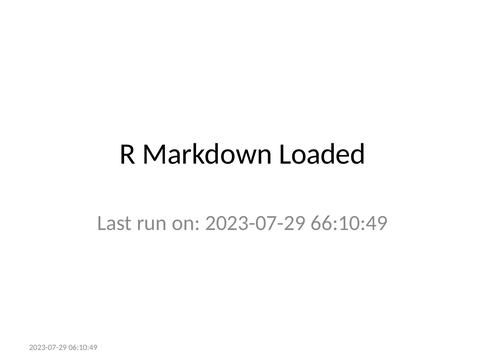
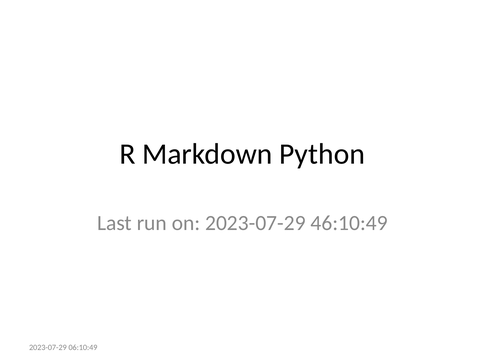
Loaded: Loaded -> Python
66:10:49: 66:10:49 -> 46:10:49
